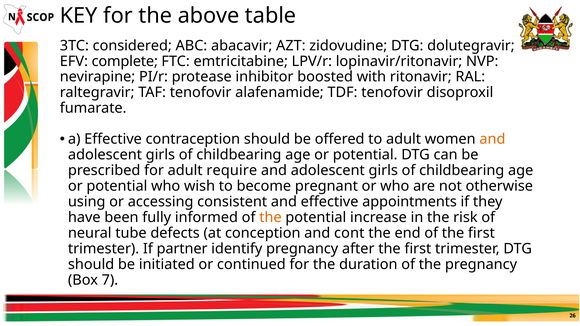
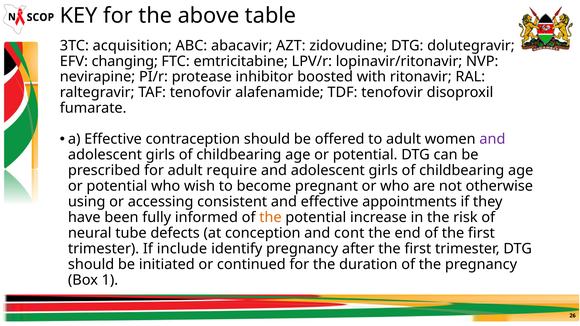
considered: considered -> acquisition
complete: complete -> changing
and at (492, 139) colour: orange -> purple
partner: partner -> include
7: 7 -> 1
